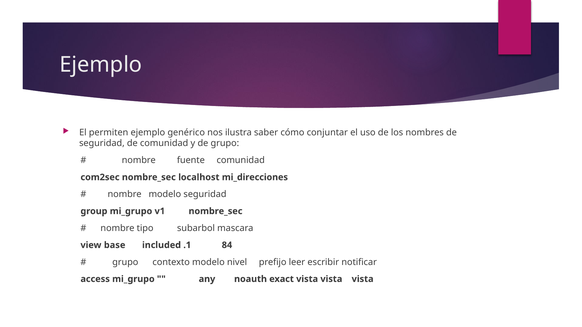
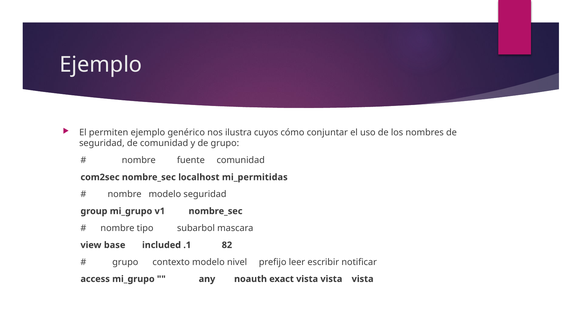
saber: saber -> cuyos
mi_direcciones: mi_direcciones -> mi_permitidas
84: 84 -> 82
